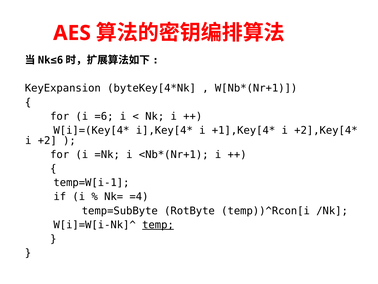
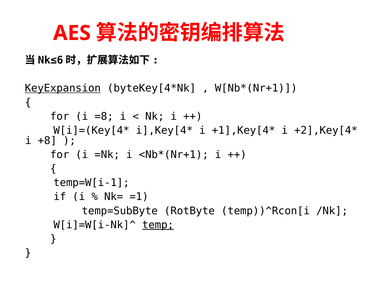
KeyExpansion underline: none -> present
=6: =6 -> =8
+2: +2 -> +8
=4: =4 -> =1
